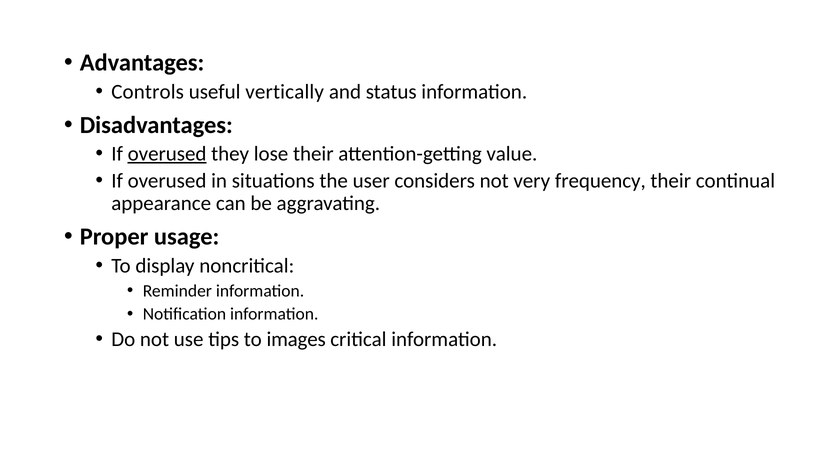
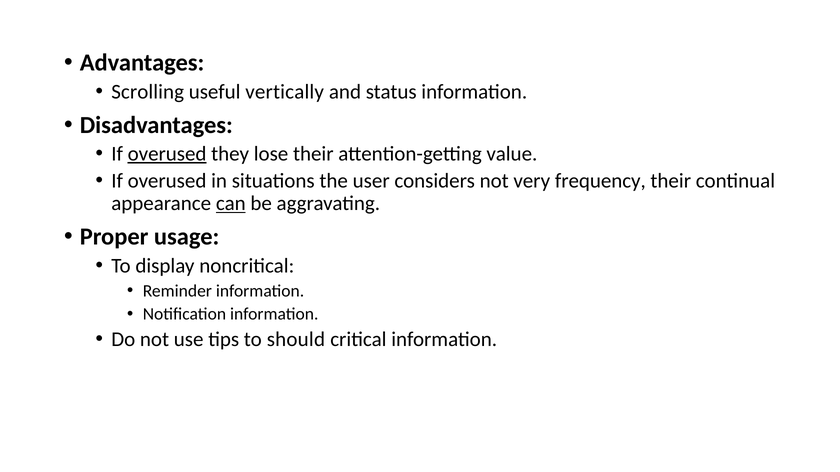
Controls: Controls -> Scrolling
can underline: none -> present
images: images -> should
